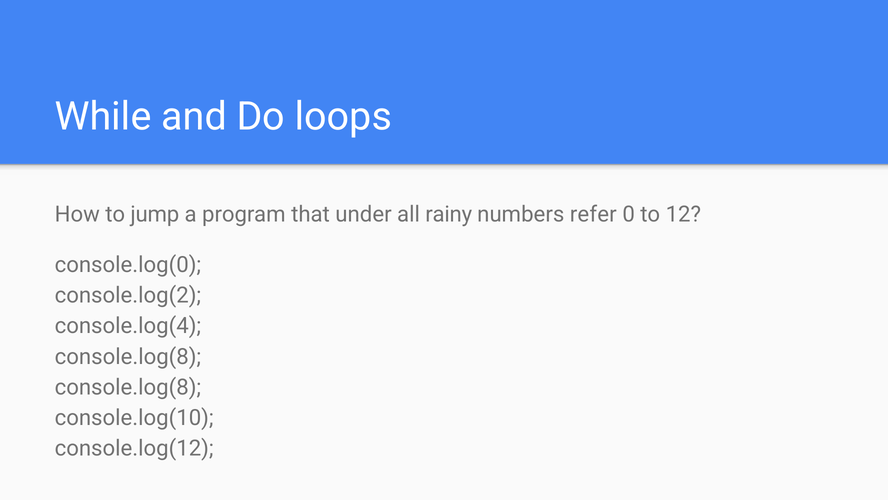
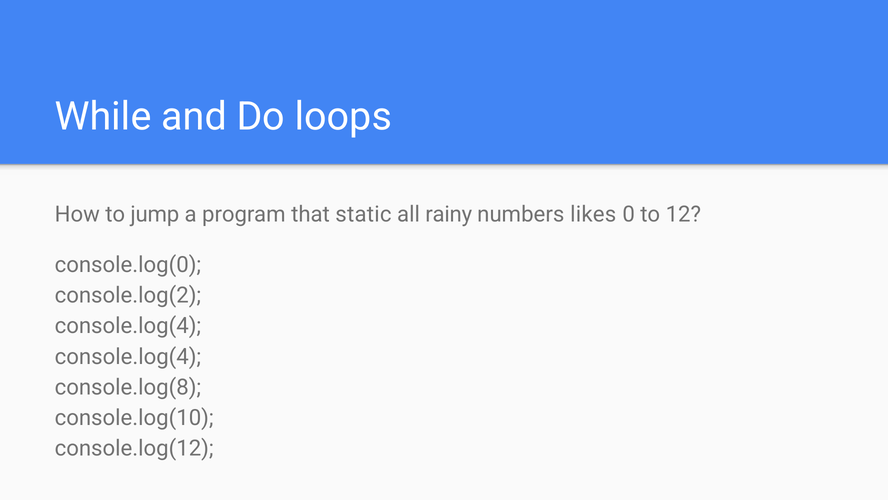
under: under -> static
refer: refer -> likes
console.log(8 at (128, 356): console.log(8 -> console.log(4
